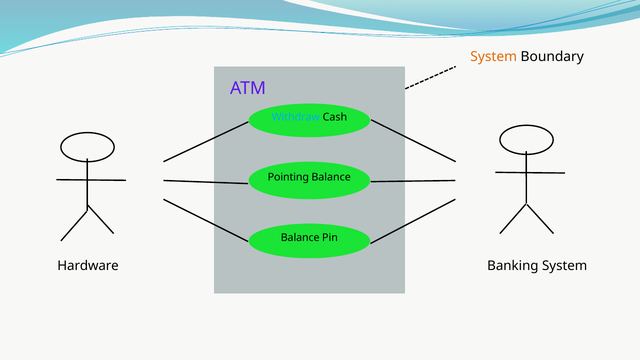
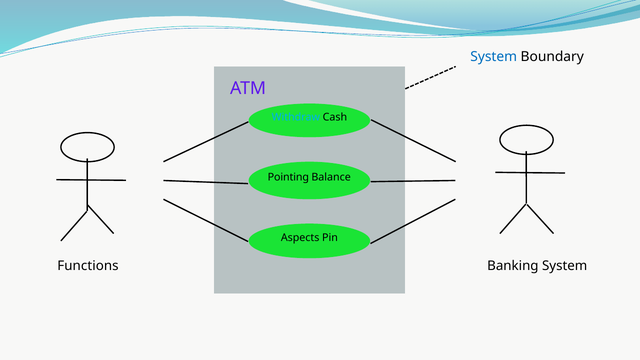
System at (494, 57) colour: orange -> blue
Balance at (300, 238): Balance -> Aspects
Hardware: Hardware -> Functions
